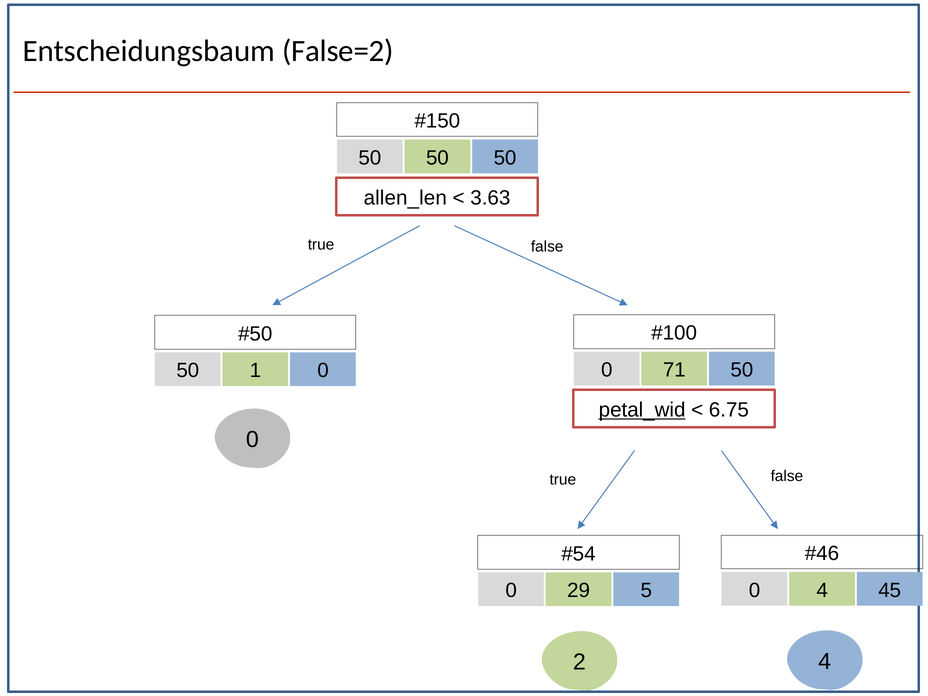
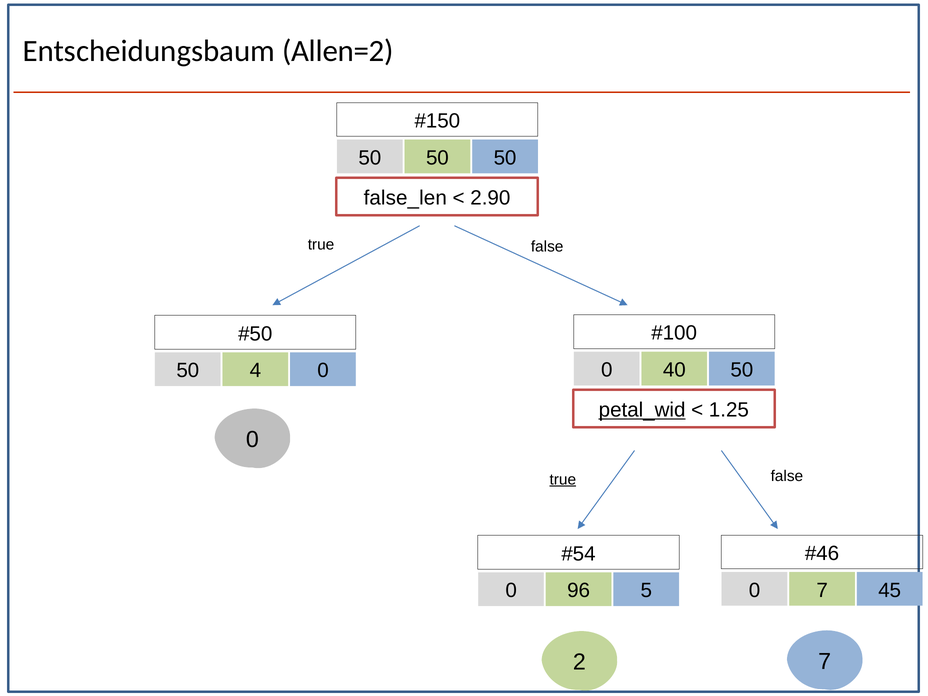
False=2: False=2 -> Allen=2
allen_len: allen_len -> false_len
3.63: 3.63 -> 2.90
71: 71 -> 40
1: 1 -> 4
6.75: 6.75 -> 1.25
true at (563, 480) underline: none -> present
29: 29 -> 96
0 4: 4 -> 7
2 4: 4 -> 7
